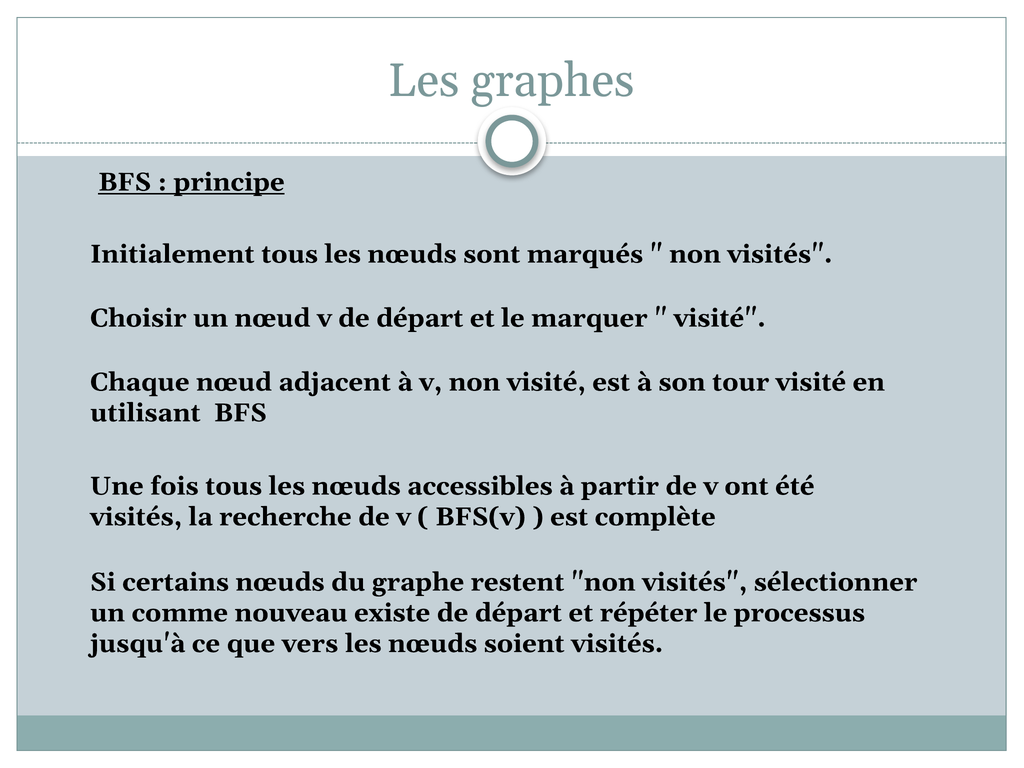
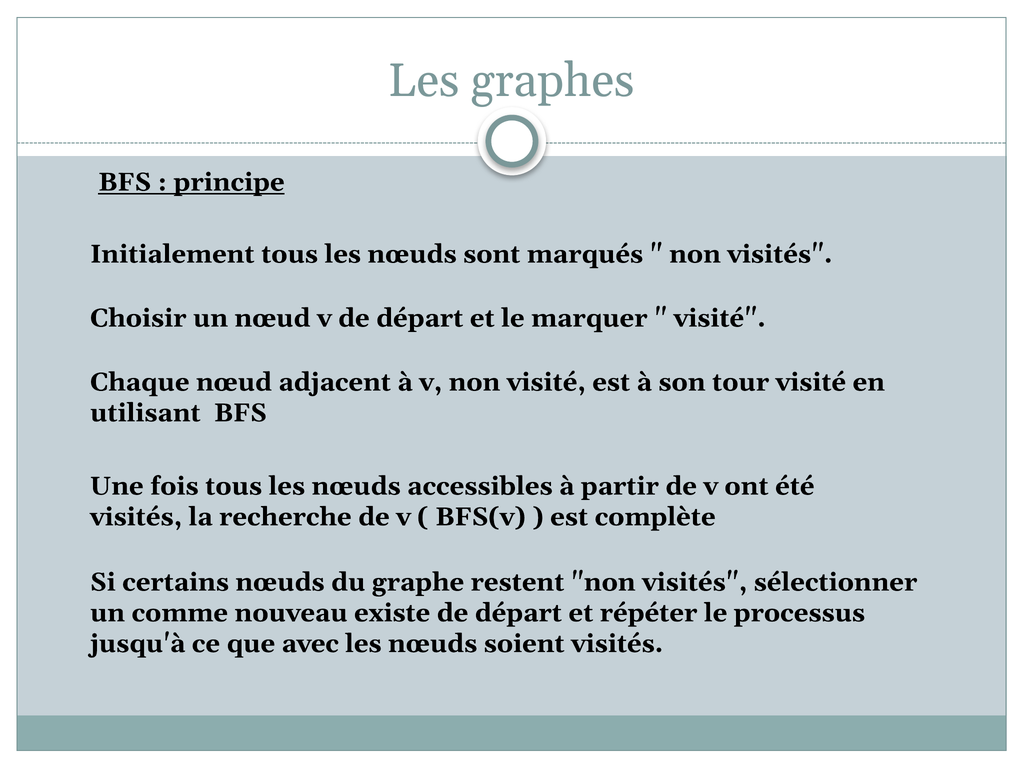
vers: vers -> avec
